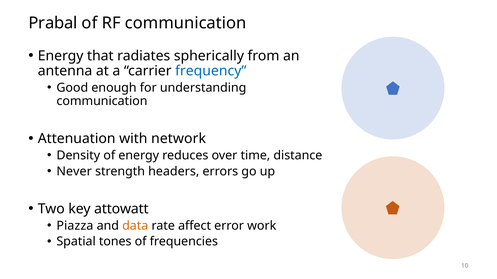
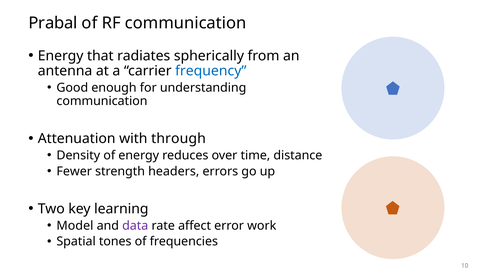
network: network -> through
Never: Never -> Fewer
attowatt: attowatt -> learning
Piazza: Piazza -> Model
data colour: orange -> purple
